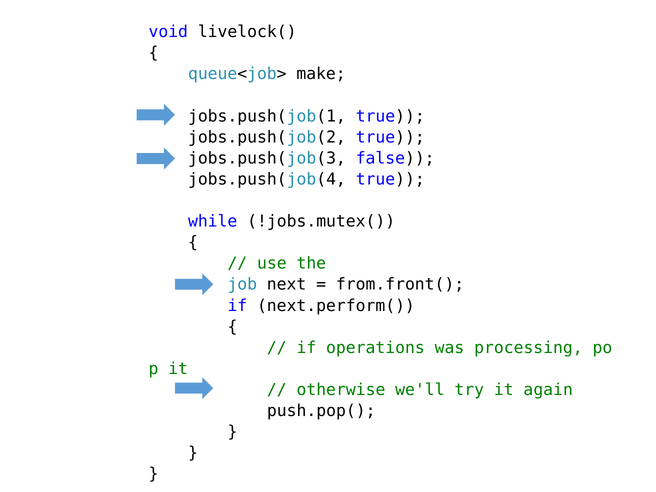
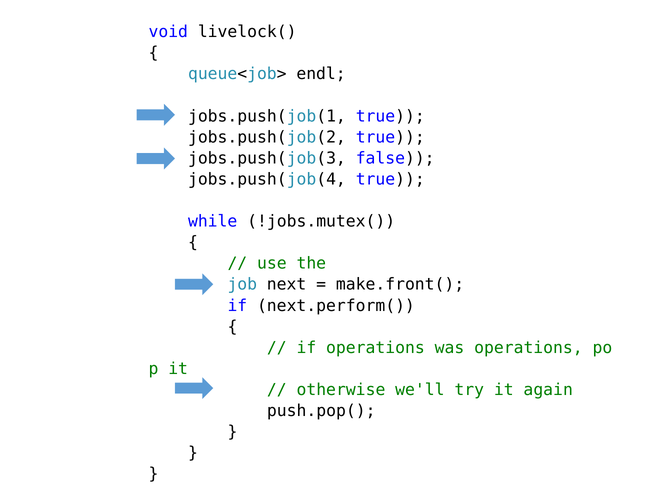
make: make -> endl
from.front(: from.front( -> make.front(
was processing: processing -> operations
